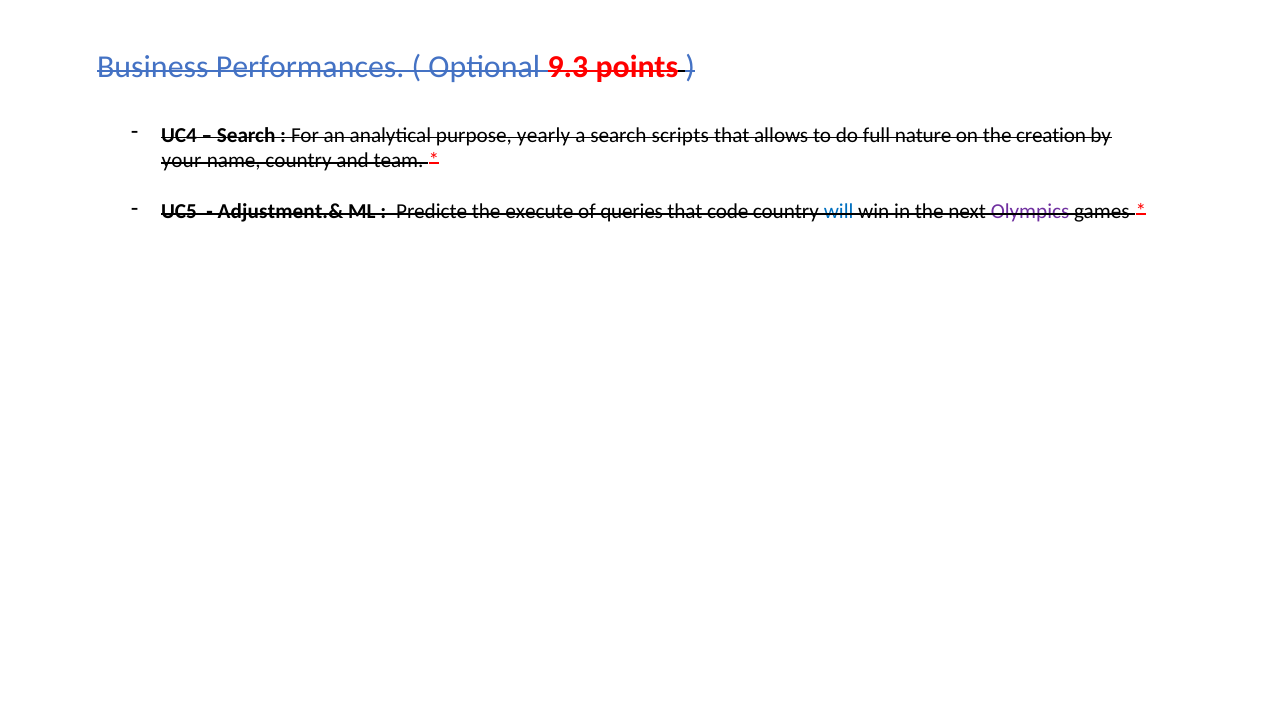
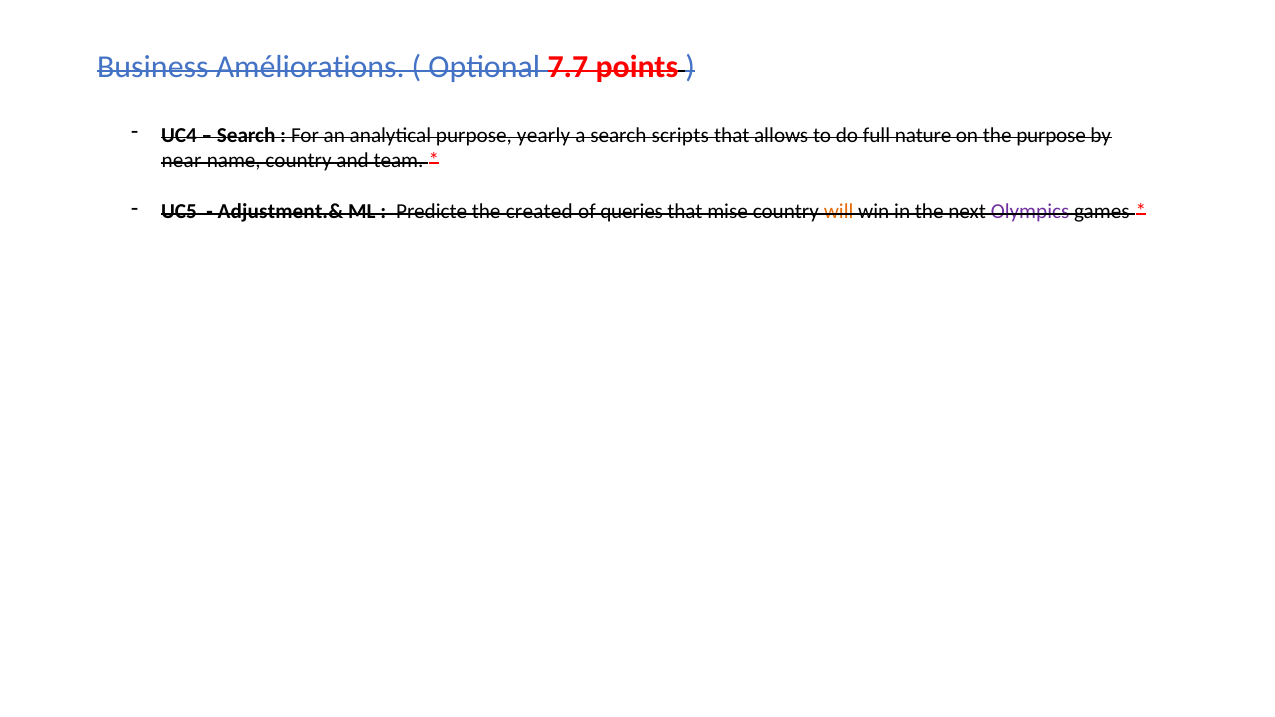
Performances: Performances -> Améliorations
9.3: 9.3 -> 7.7
the creation: creation -> purpose
your: your -> near
execute: execute -> created
code: code -> mise
will colour: blue -> orange
